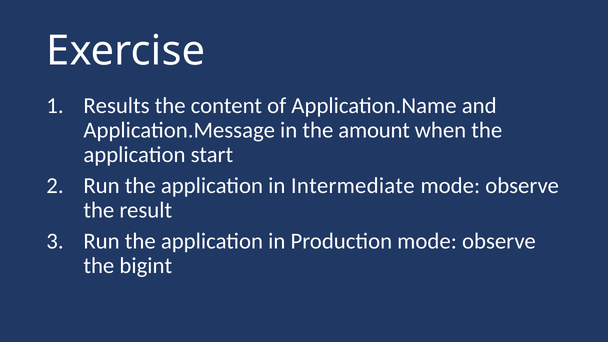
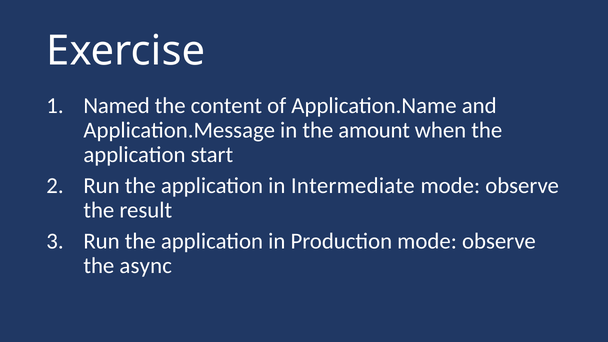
Results: Results -> Named
bigint: bigint -> async
